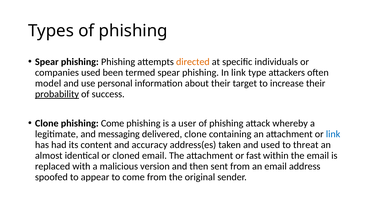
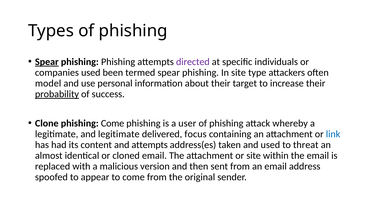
Spear at (47, 62) underline: none -> present
directed colour: orange -> purple
In link: link -> site
and messaging: messaging -> legitimate
delivered clone: clone -> focus
and accuracy: accuracy -> attempts
or fast: fast -> site
